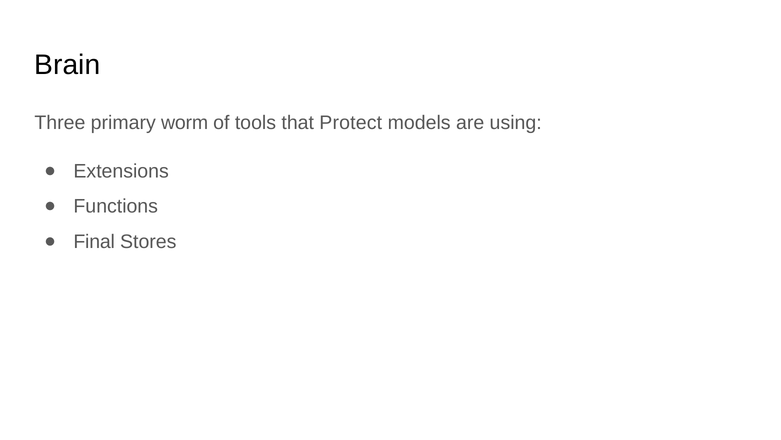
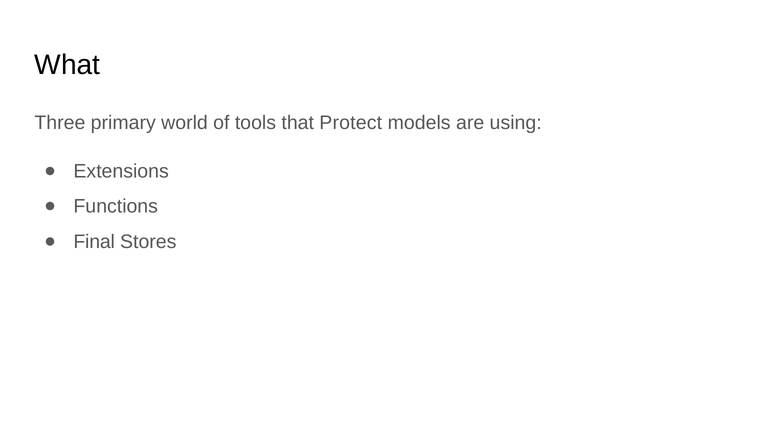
Brain: Brain -> What
worm: worm -> world
